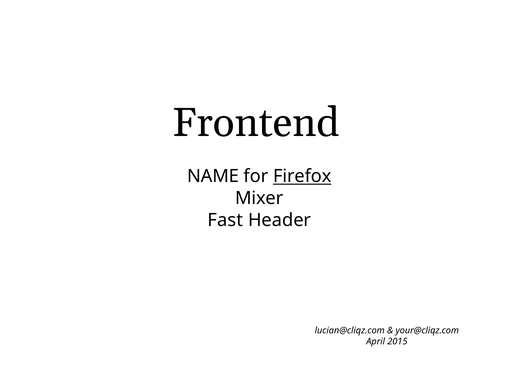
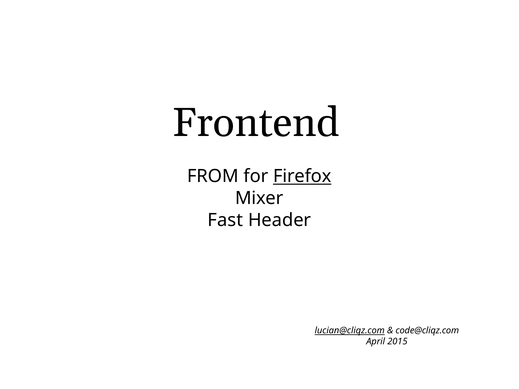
NAME: NAME -> FROM
lucian@cliqz.com underline: none -> present
your@cliqz.com: your@cliqz.com -> code@cliqz.com
